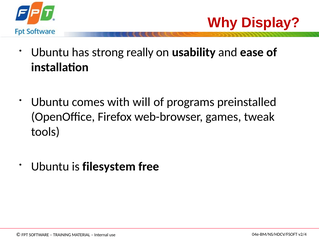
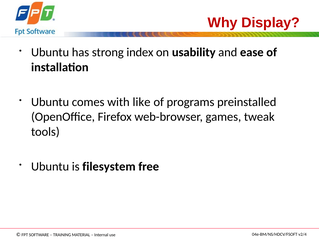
really: really -> index
will: will -> like
